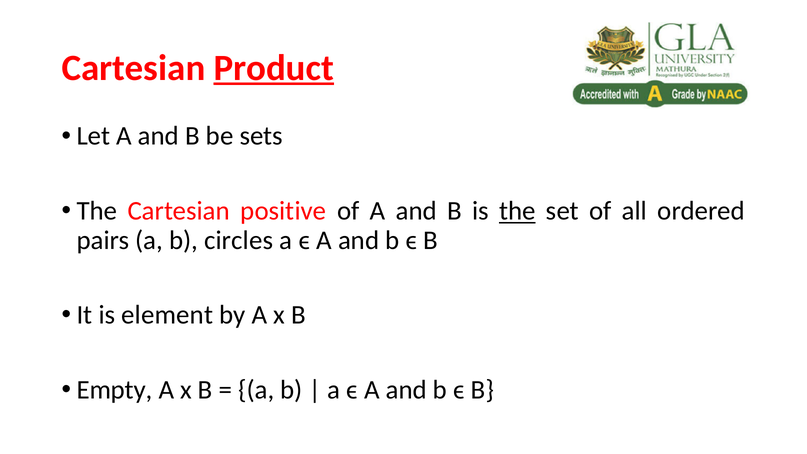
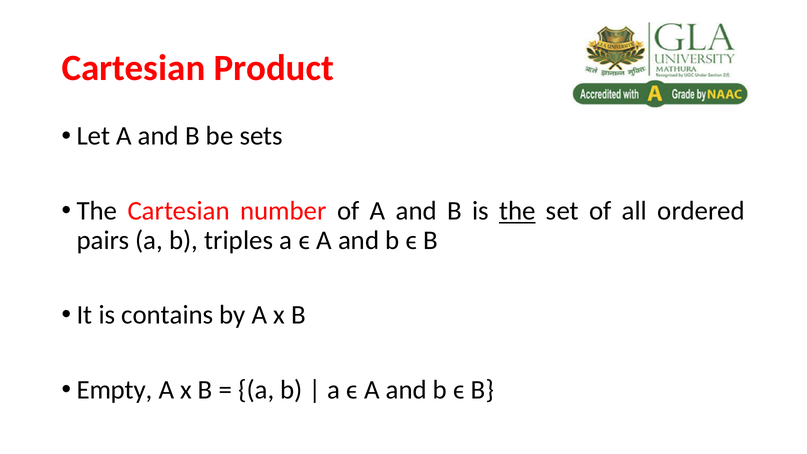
Product underline: present -> none
positive: positive -> number
circles: circles -> triples
element: element -> contains
